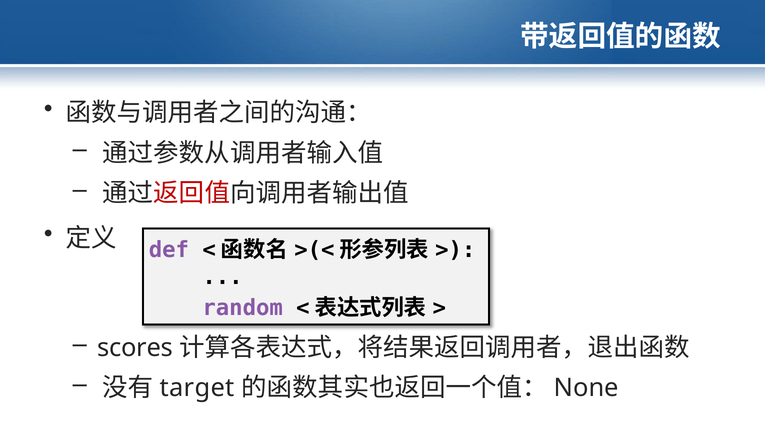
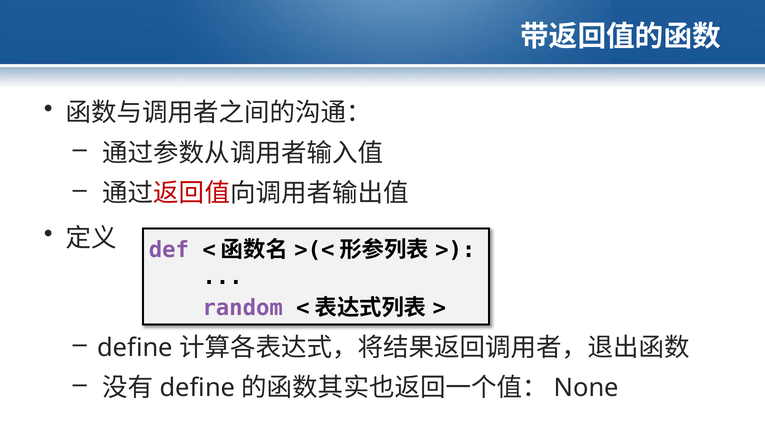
scores at (135, 348): scores -> define
target at (197, 388): target -> define
